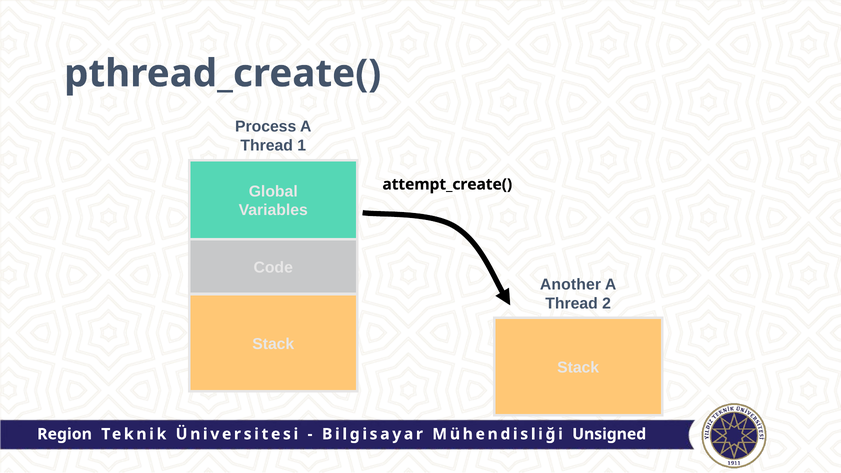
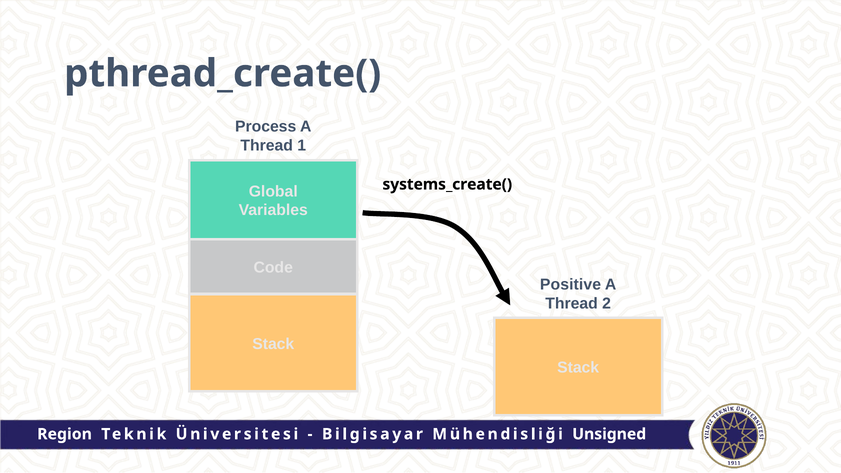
attempt_create(: attempt_create( -> systems_create(
Another: Another -> Positive
